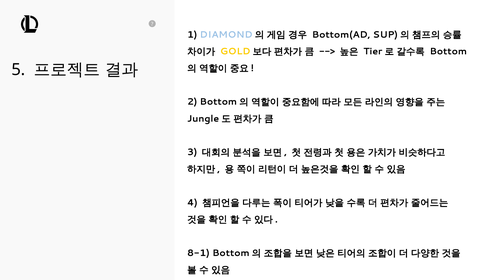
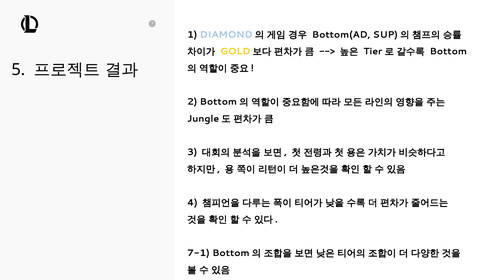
8-1: 8-1 -> 7-1
